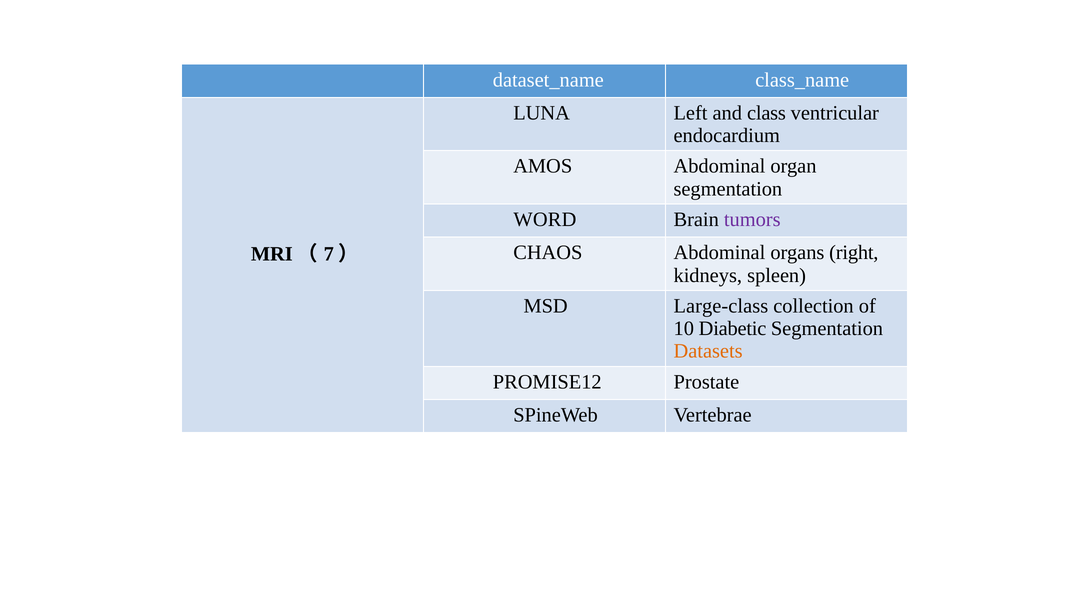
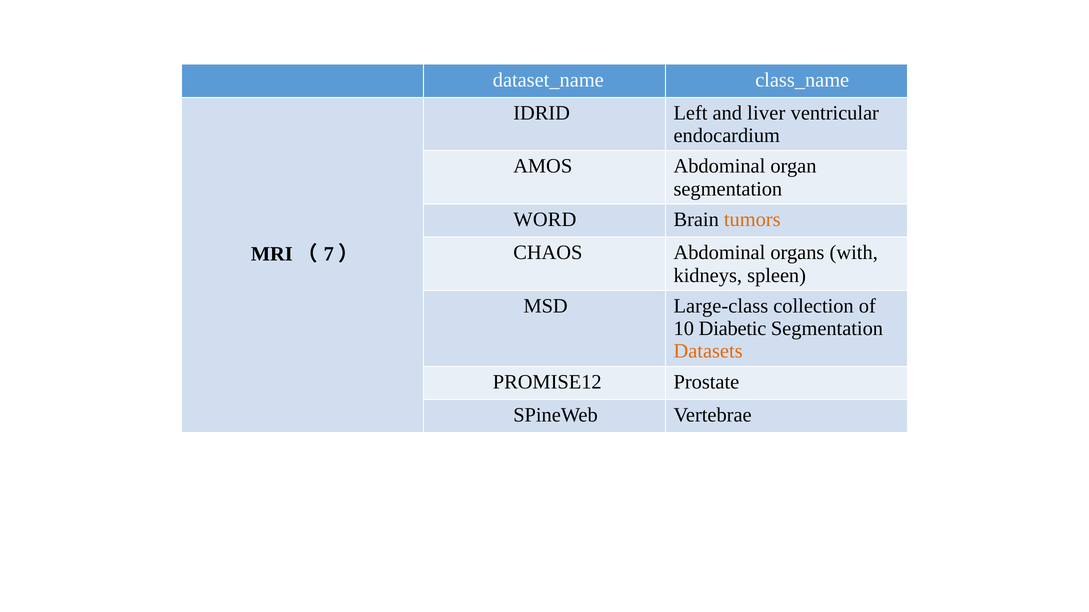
LUNA: LUNA -> IDRID
class: class -> liver
tumors colour: purple -> orange
right: right -> with
